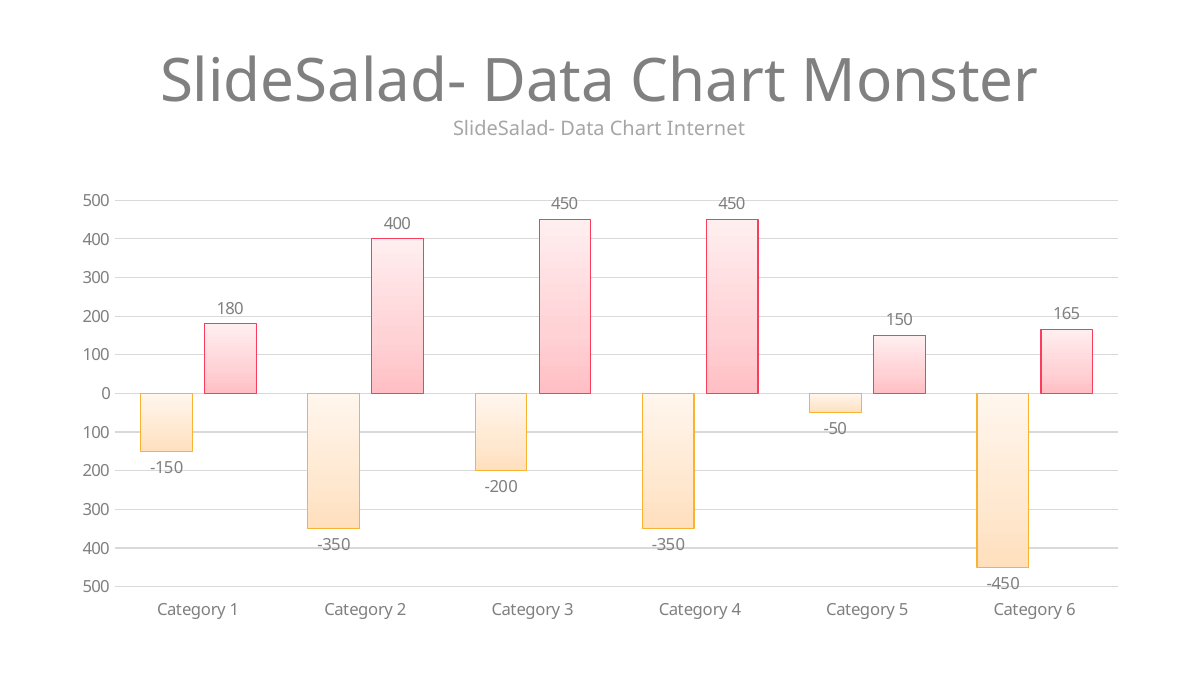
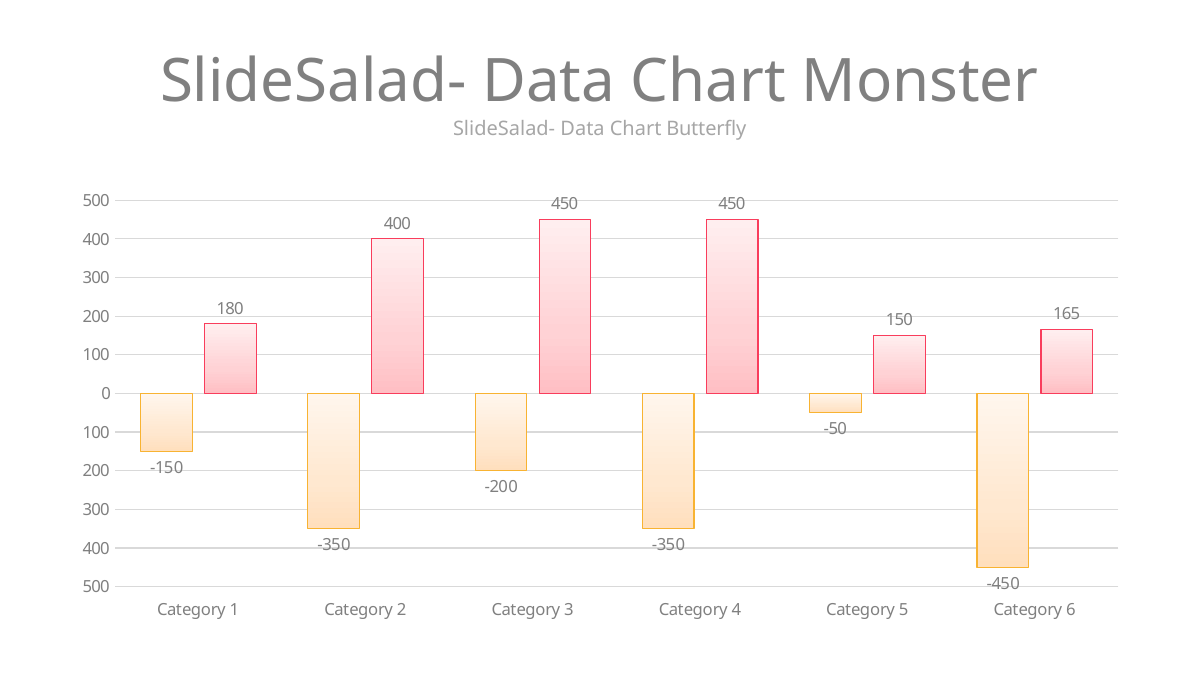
Internet: Internet -> Butterfly
